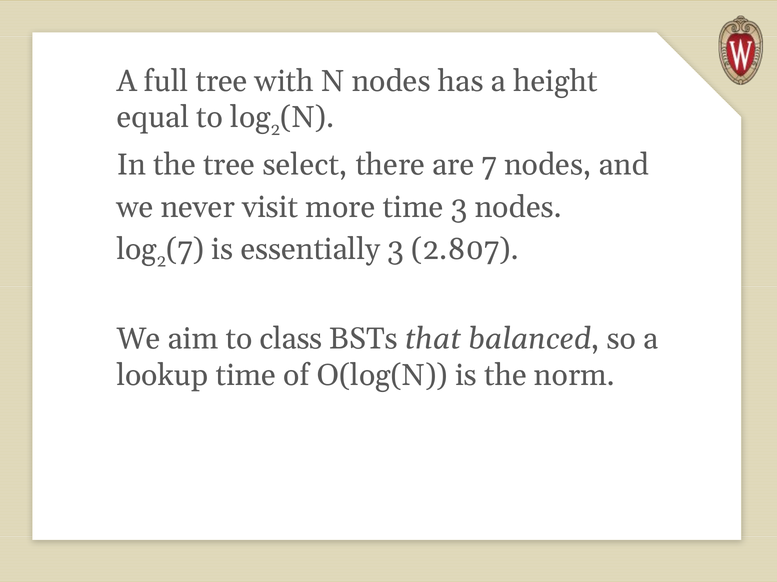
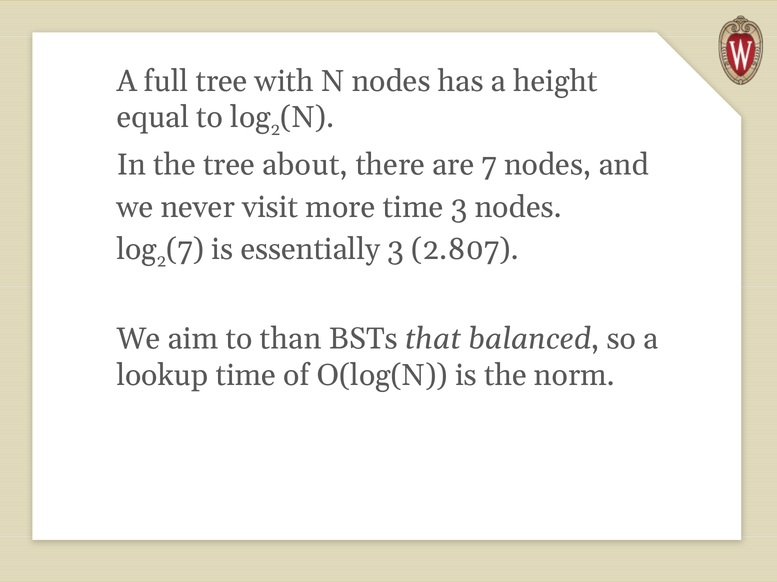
select: select -> about
class: class -> than
